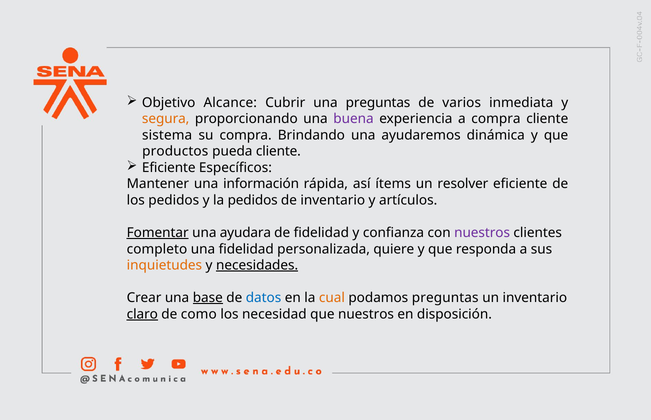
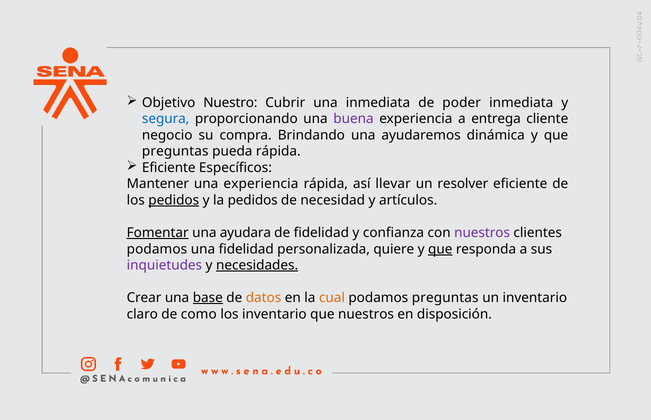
Alcance: Alcance -> Nuestro
una preguntas: preguntas -> inmediata
varios: varios -> poder
segura colour: orange -> blue
a compra: compra -> entrega
sistema: sistema -> negocio
productos at (175, 152): productos -> preguntas
pueda cliente: cliente -> rápida
una información: información -> experiencia
ítems: ítems -> llevar
pedidos at (174, 200) underline: none -> present
de inventario: inventario -> necesidad
completo at (157, 249): completo -> podamos
que at (440, 249) underline: none -> present
inquietudes colour: orange -> purple
datos colour: blue -> orange
claro underline: present -> none
los necesidad: necesidad -> inventario
